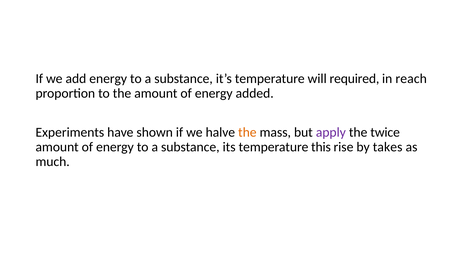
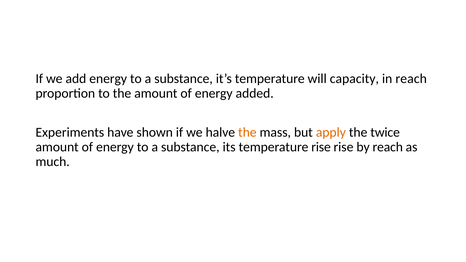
required: required -> capacity
apply colour: purple -> orange
temperature this: this -> rise
by takes: takes -> reach
